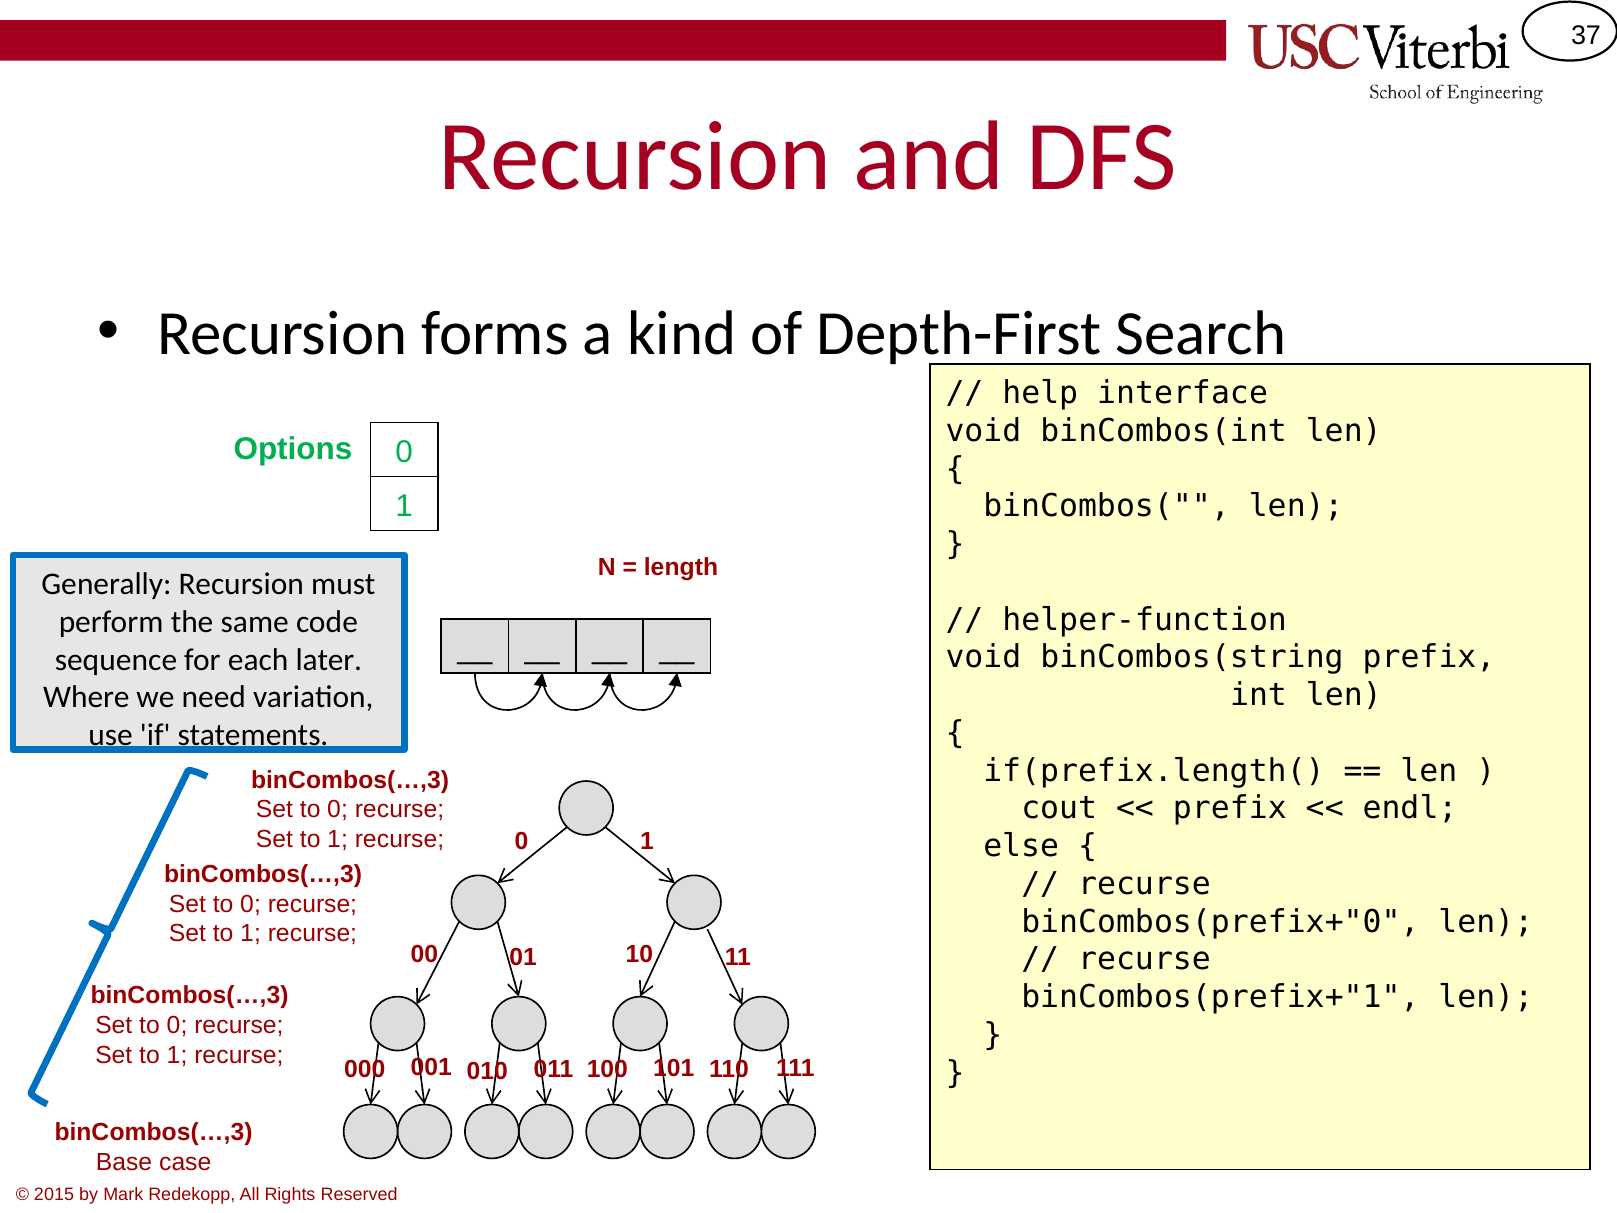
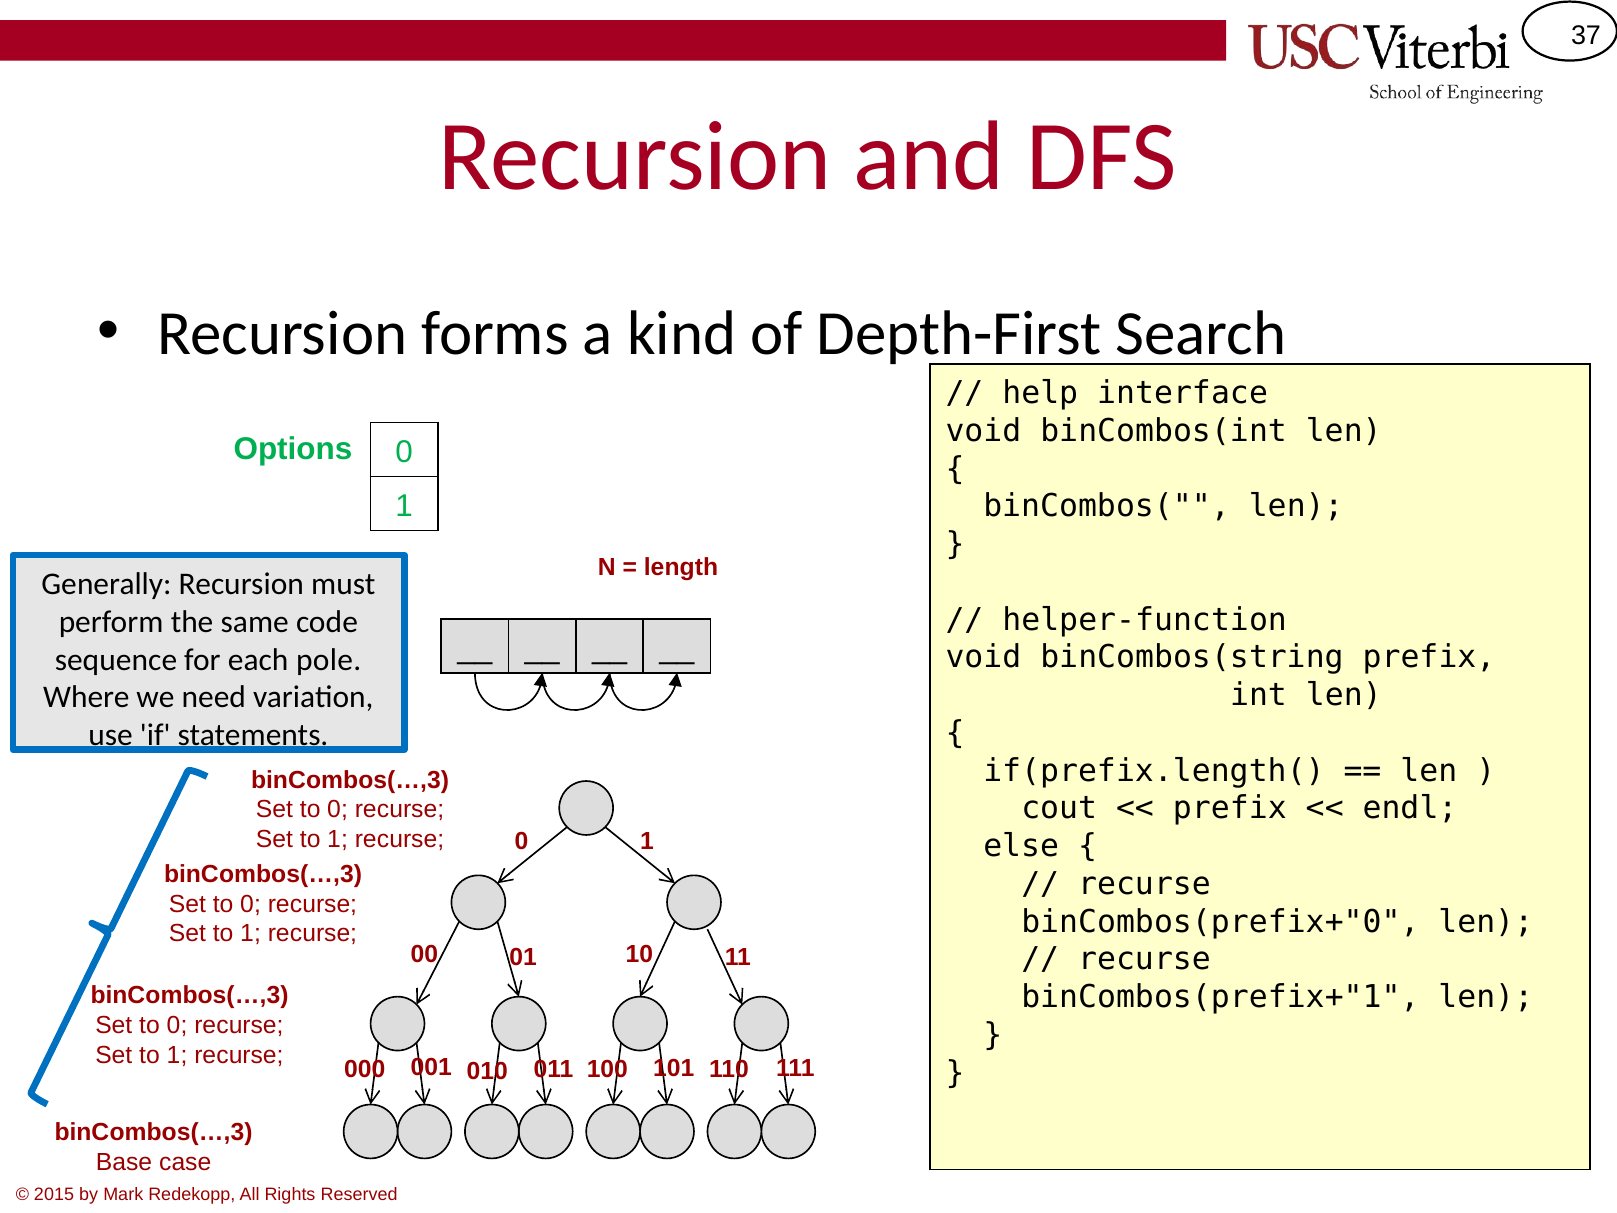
later: later -> pole
